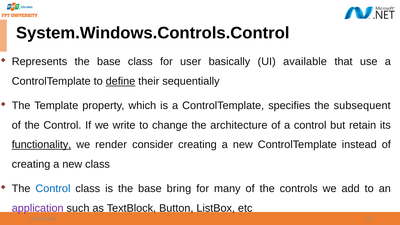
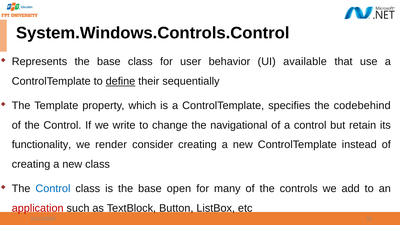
basically: basically -> behavior
subsequent: subsequent -> codebehind
architecture: architecture -> navigational
functionality underline: present -> none
bring: bring -> open
application colour: purple -> red
